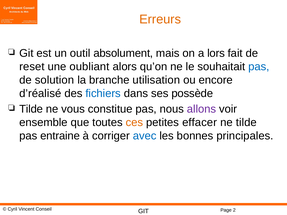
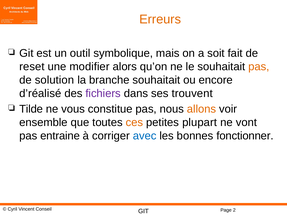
absolument: absolument -> symbolique
lors: lors -> soit
oubliant: oubliant -> modifier
pas at (259, 67) colour: blue -> orange
branche utilisation: utilisation -> souhaitait
fichiers colour: blue -> purple
possède: possède -> trouvent
allons colour: purple -> orange
effacer: effacer -> plupart
ne tilde: tilde -> vont
principales: principales -> fonctionner
